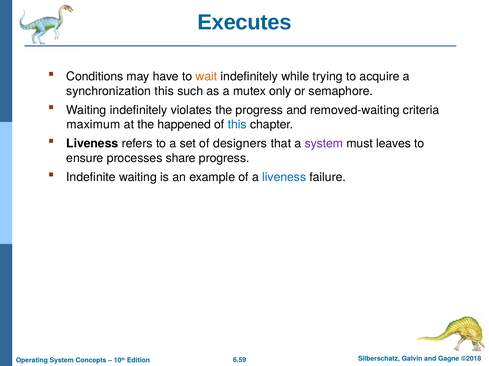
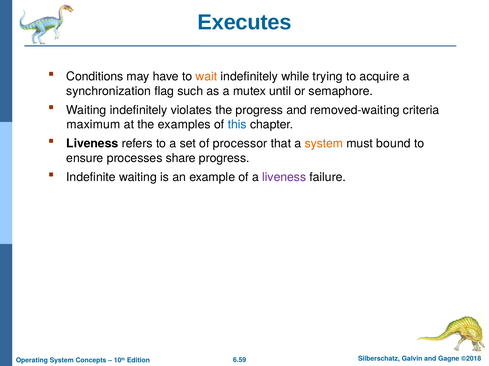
synchronization this: this -> flag
only: only -> until
happened: happened -> examples
designers: designers -> processor
system at (324, 144) colour: purple -> orange
leaves: leaves -> bound
liveness at (284, 177) colour: blue -> purple
